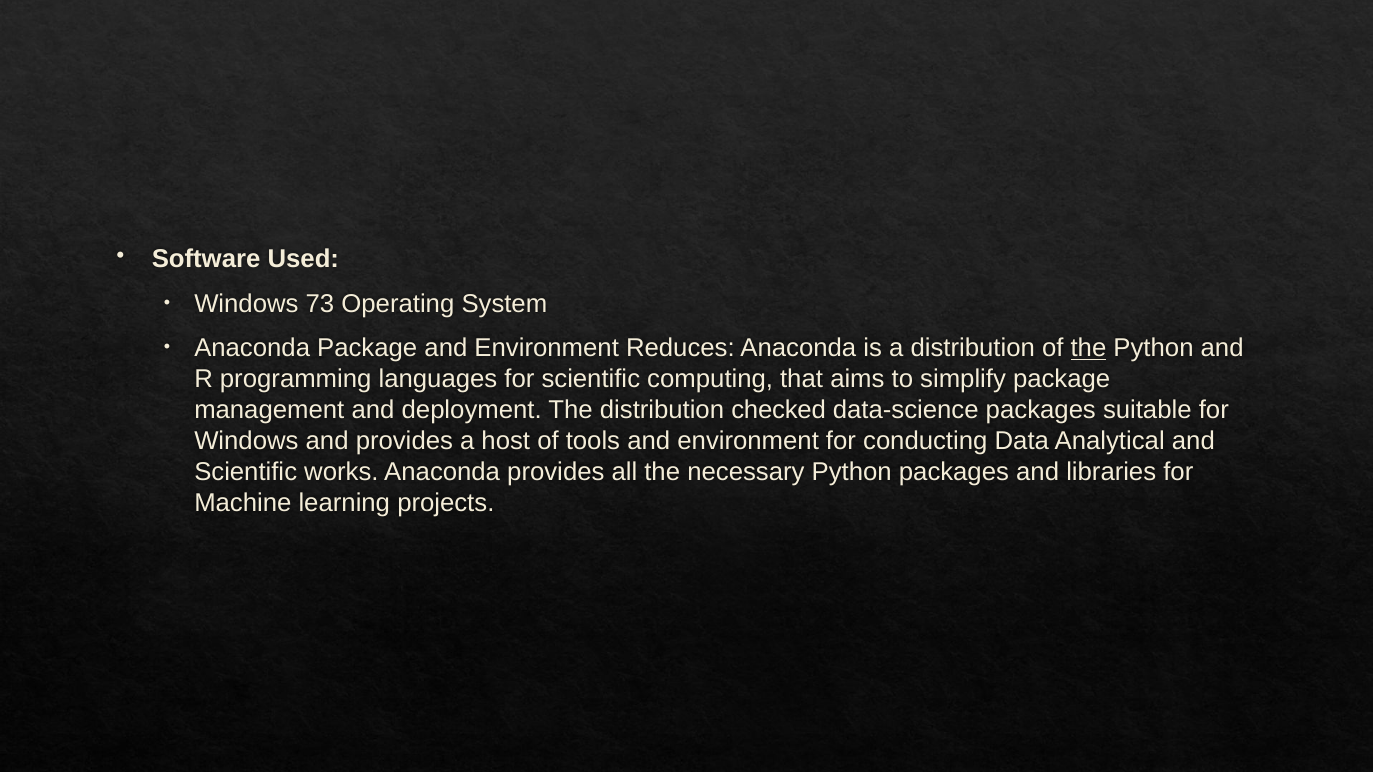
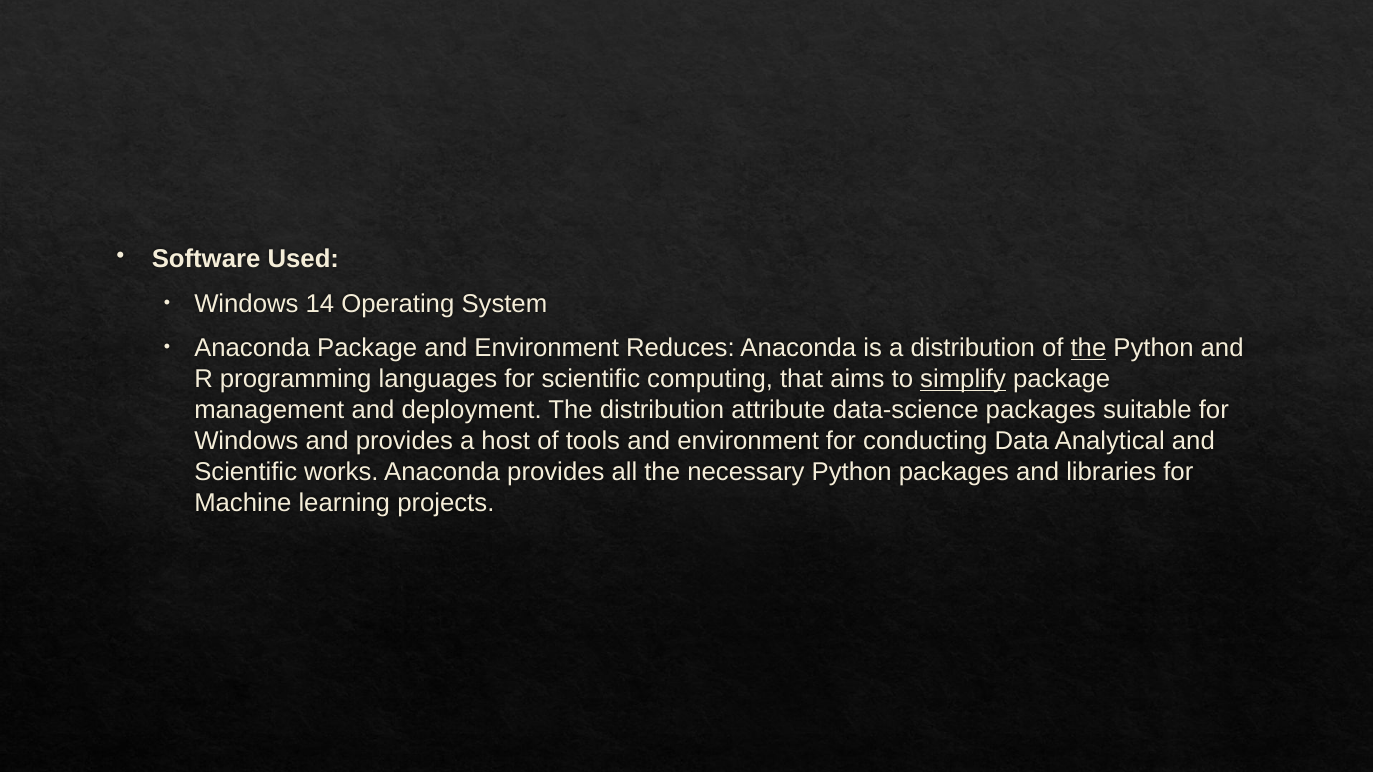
73: 73 -> 14
simplify underline: none -> present
checked: checked -> attribute
